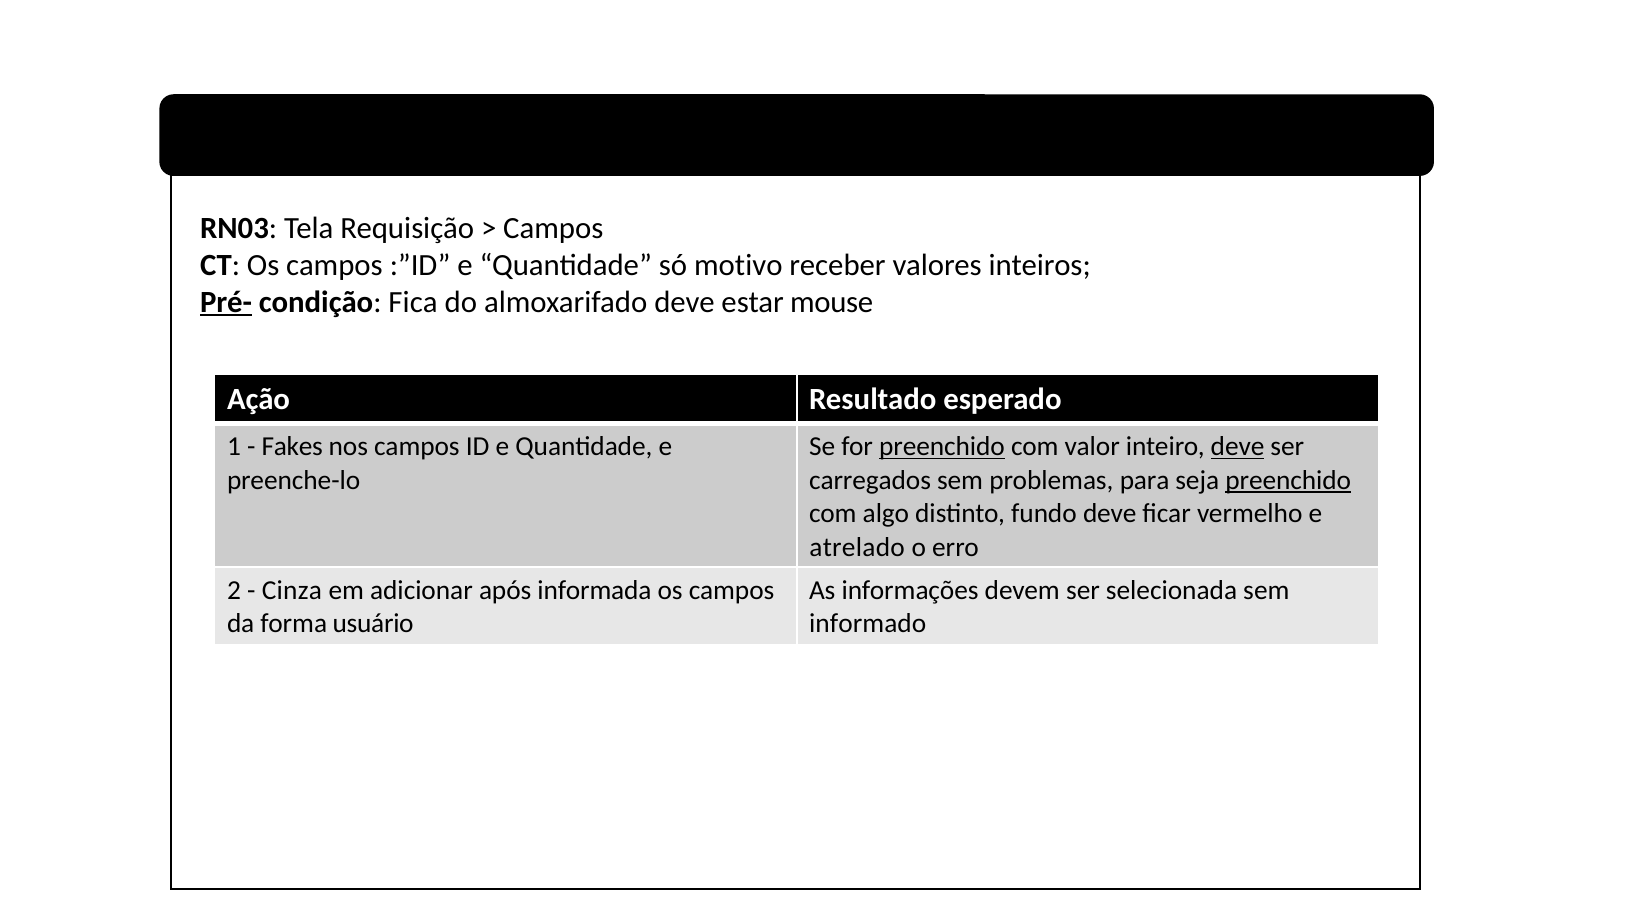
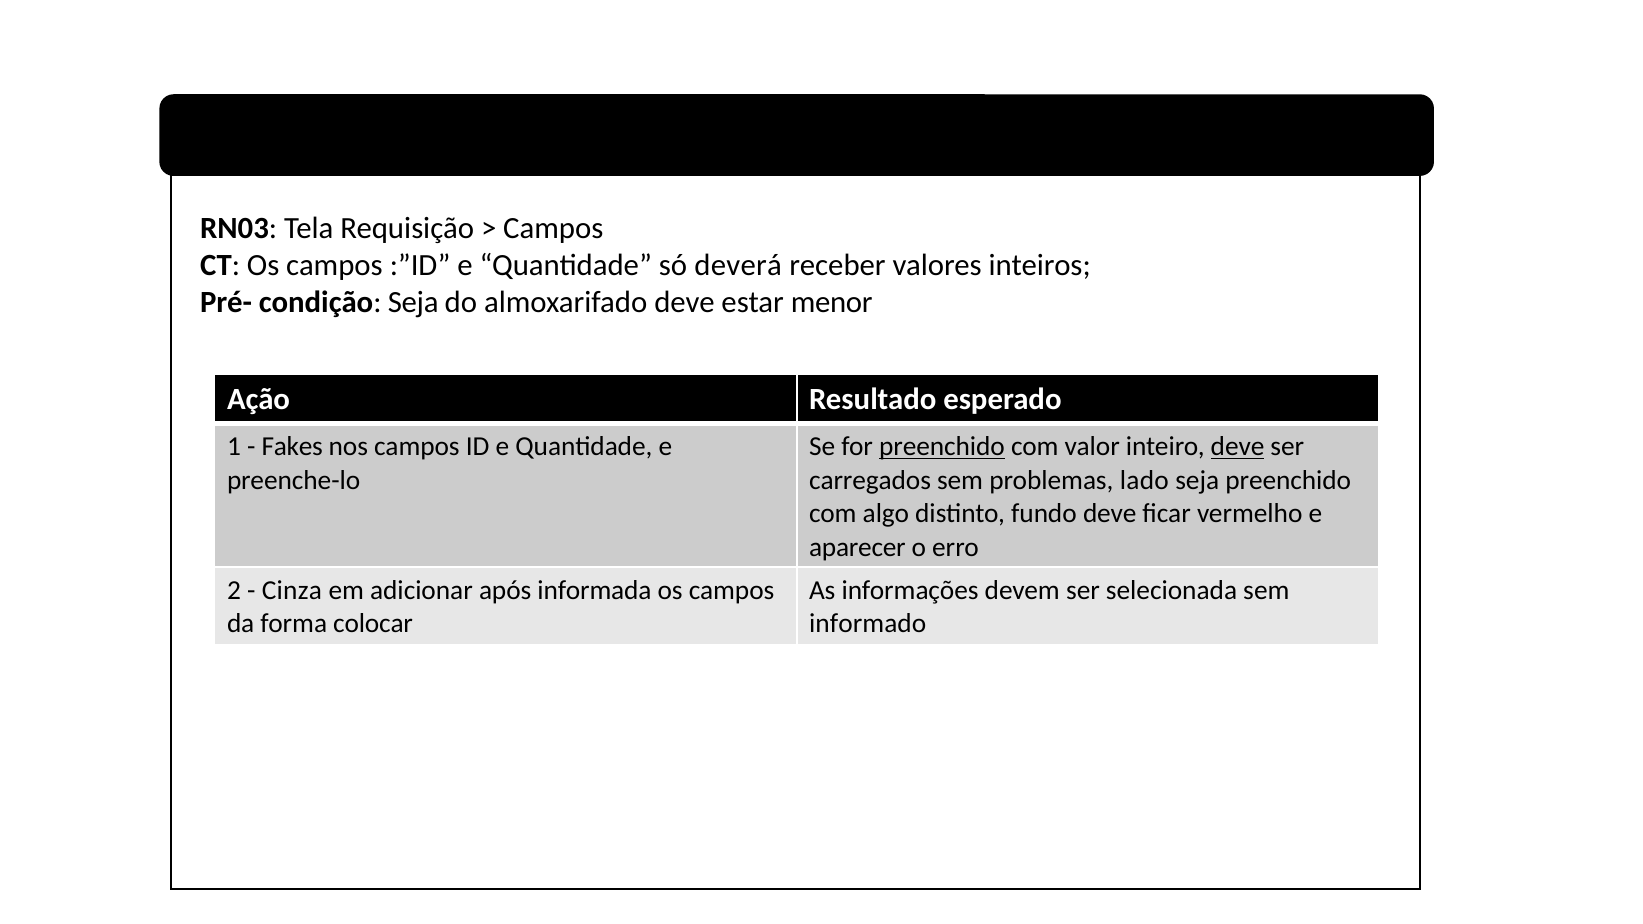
motivo: motivo -> deverá
Pré- underline: present -> none
condição Fica: Fica -> Seja
mouse: mouse -> menor
para: para -> lado
preenchido at (1288, 480) underline: present -> none
atrelado: atrelado -> aparecer
usuário: usuário -> colocar
